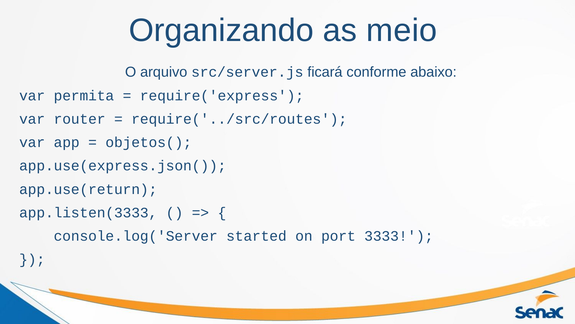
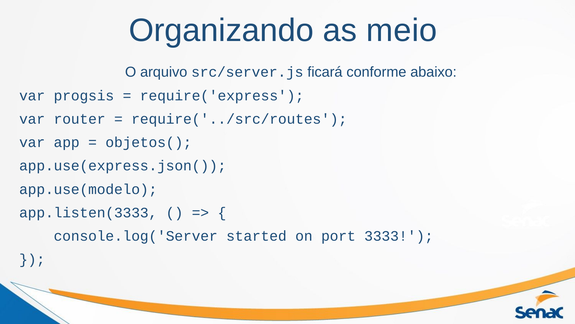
permita: permita -> progsis
app.use(return: app.use(return -> app.use(modelo
